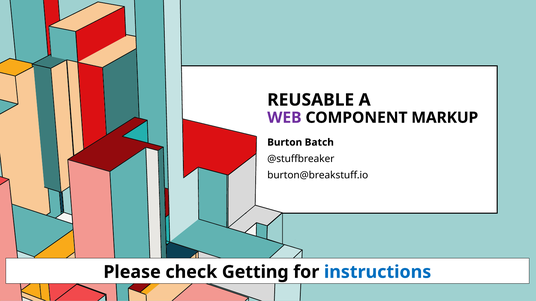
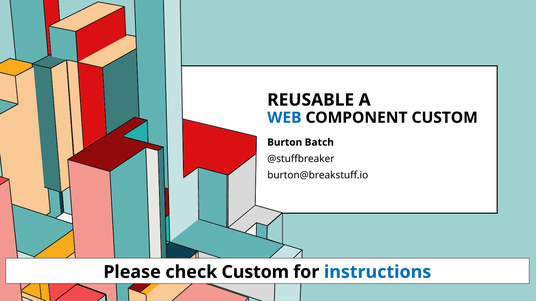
WEB colour: purple -> blue
COMPONENT MARKUP: MARKUP -> CUSTOM
check Getting: Getting -> Custom
